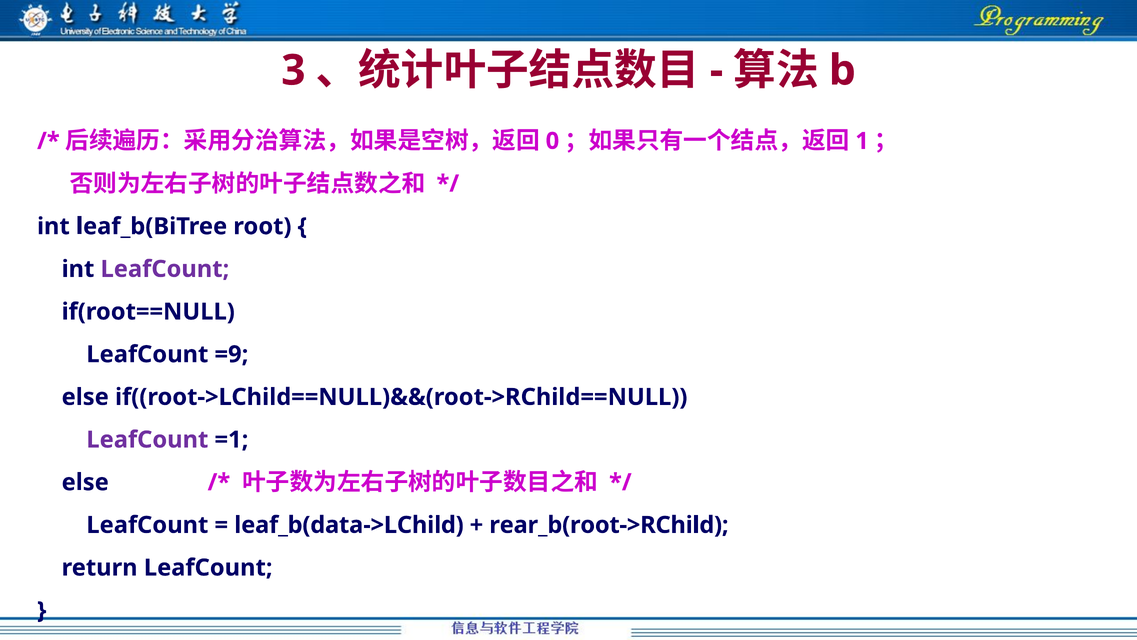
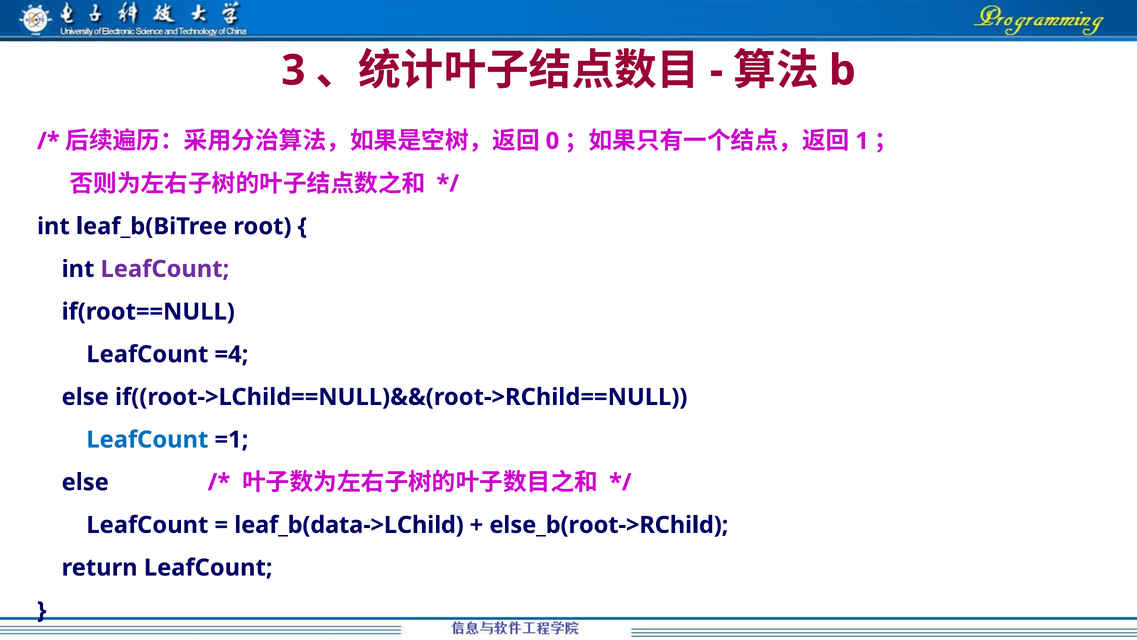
=9: =9 -> =4
LeafCount at (147, 439) colour: purple -> blue
rear_b(root->RChild: rear_b(root->RChild -> else_b(root->RChild
